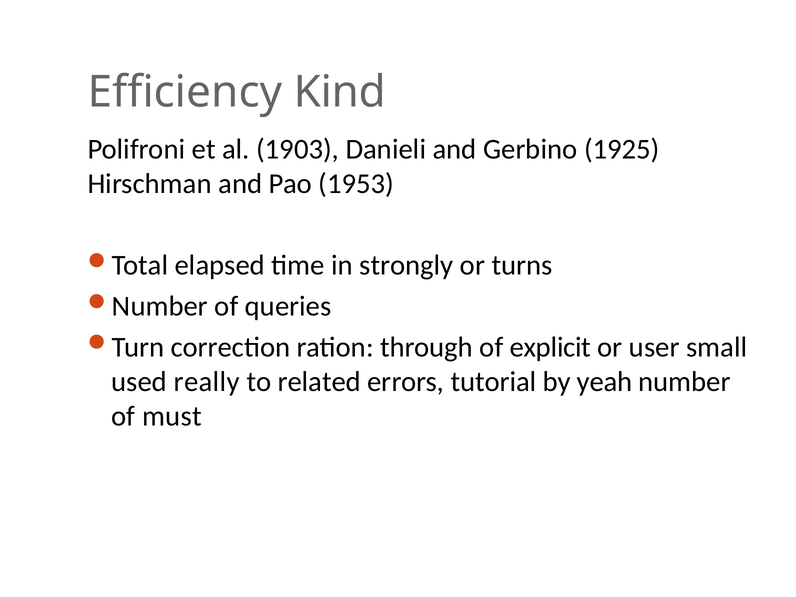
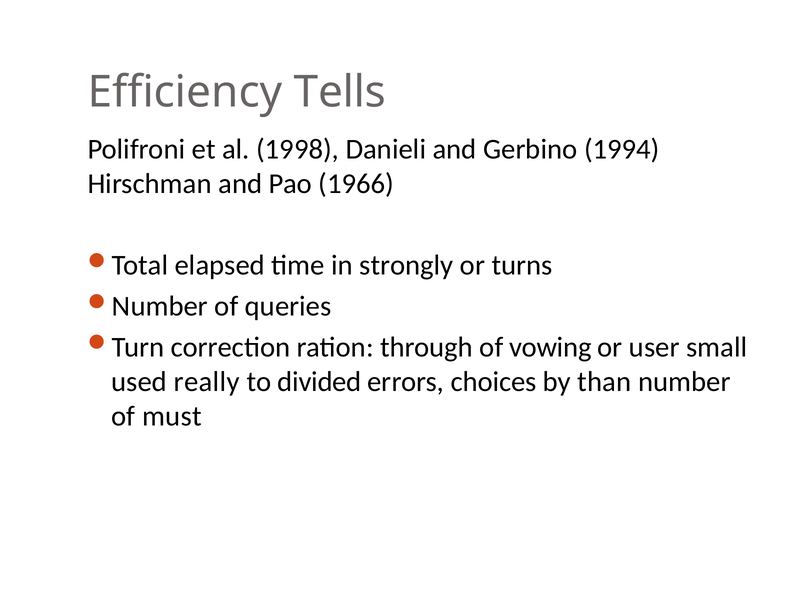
Kind: Kind -> Tells
1903: 1903 -> 1998
1925: 1925 -> 1994
1953: 1953 -> 1966
explicit: explicit -> vowing
related: related -> divided
tutorial: tutorial -> choices
yeah: yeah -> than
